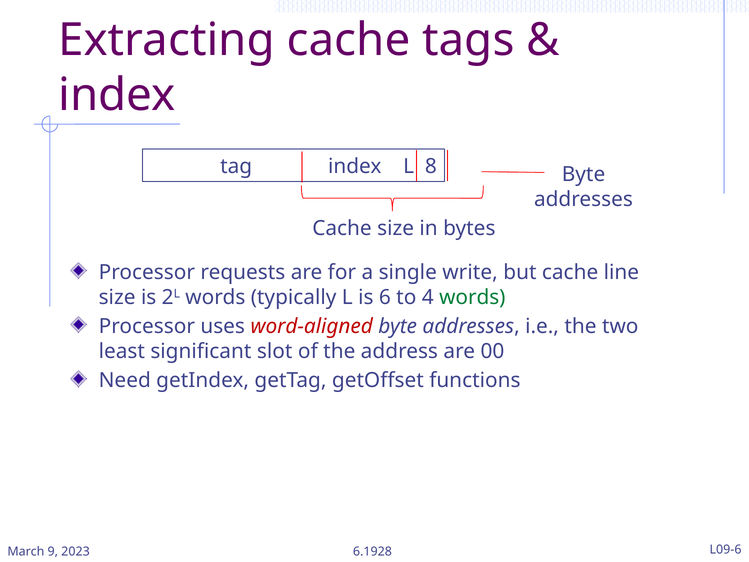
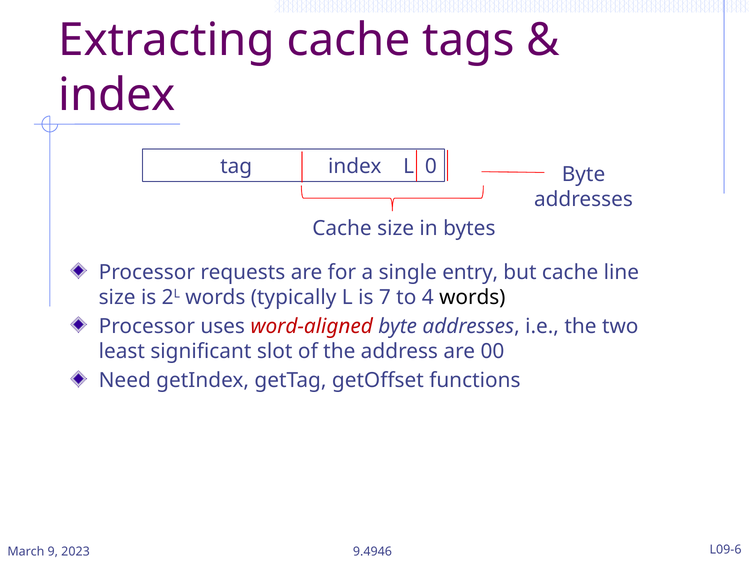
8: 8 -> 0
write: write -> entry
6: 6 -> 7
words at (472, 297) colour: green -> black
6.1928: 6.1928 -> 9.4946
